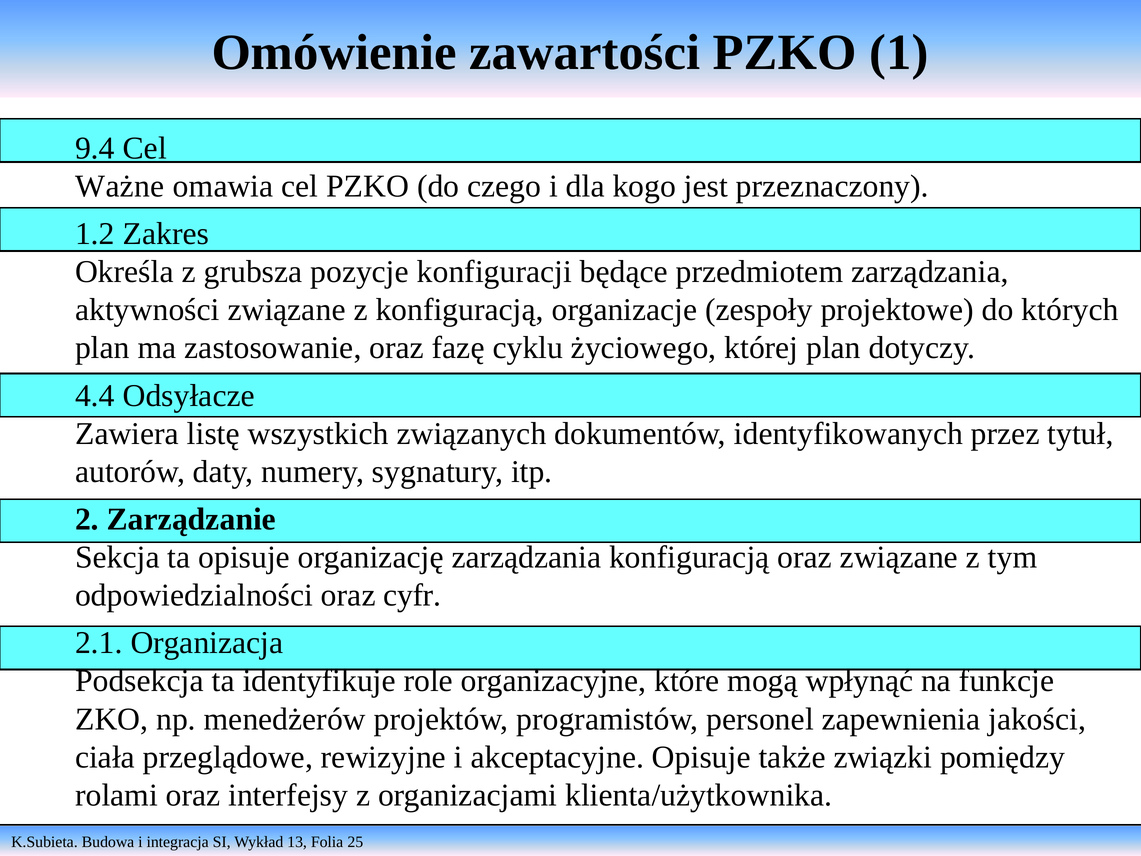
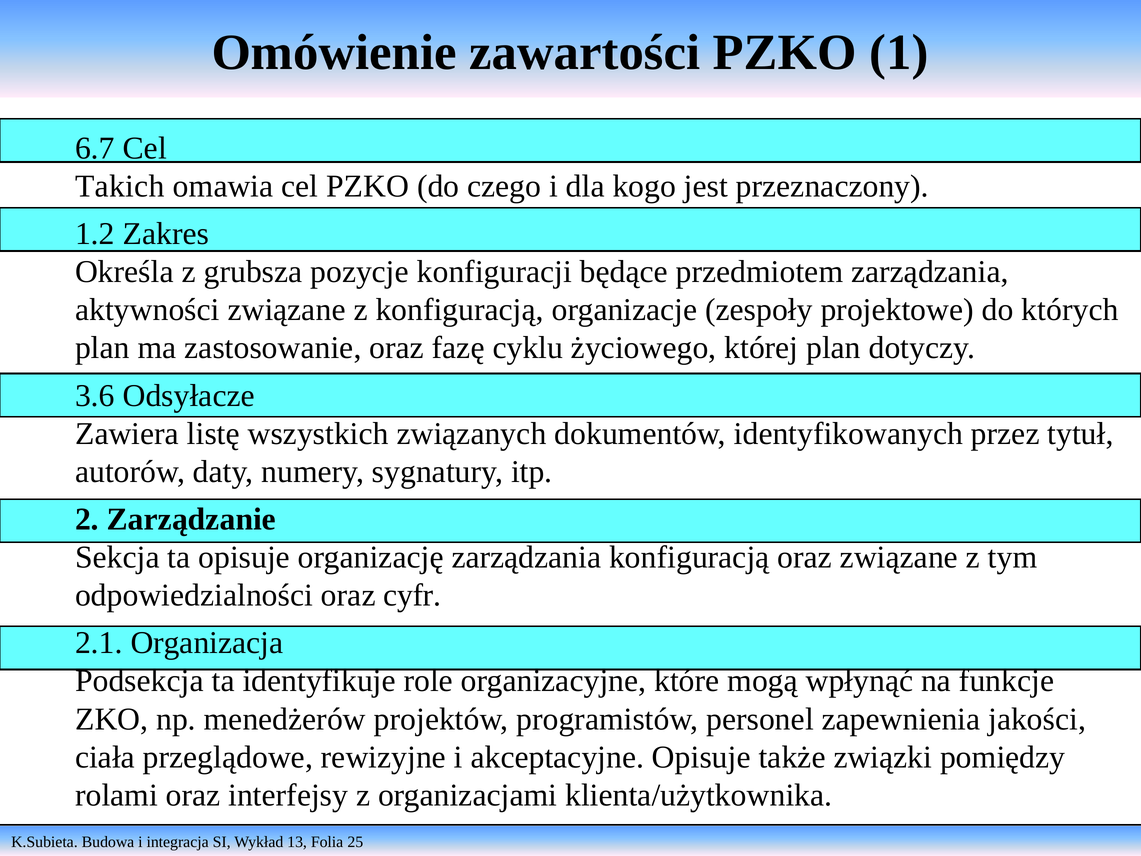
9.4: 9.4 -> 6.7
Ważne: Ważne -> Takich
4.4: 4.4 -> 3.6
